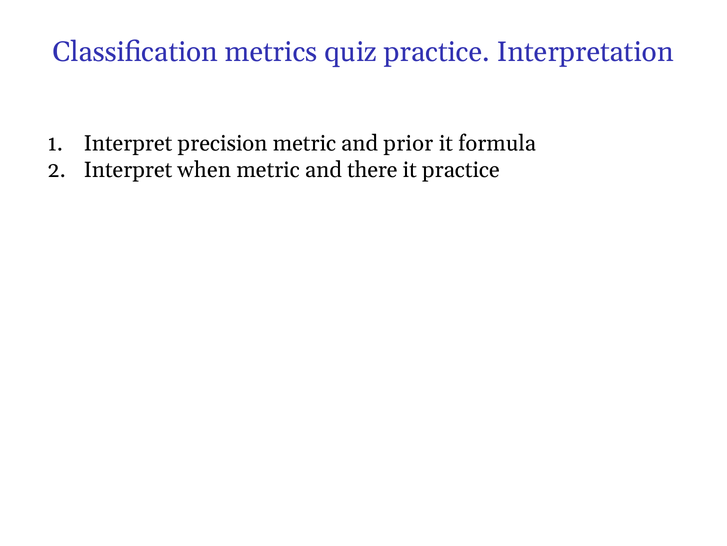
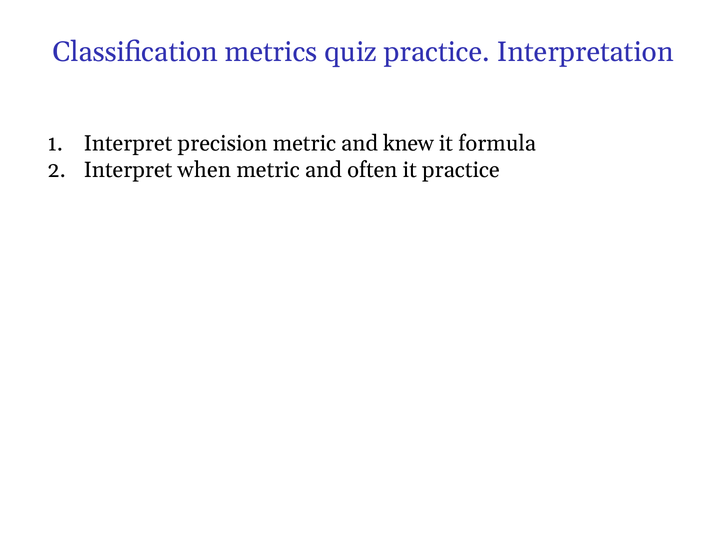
prior: prior -> knew
there: there -> often
